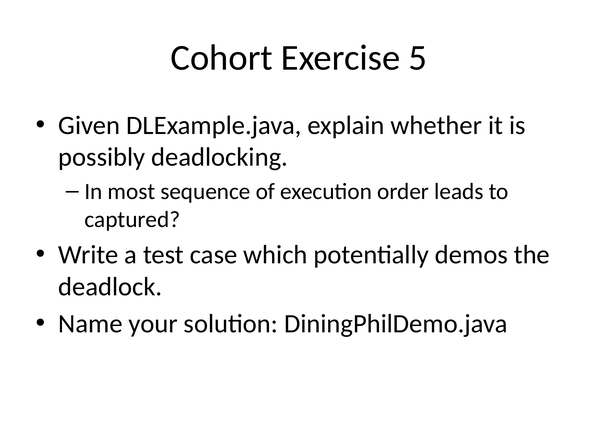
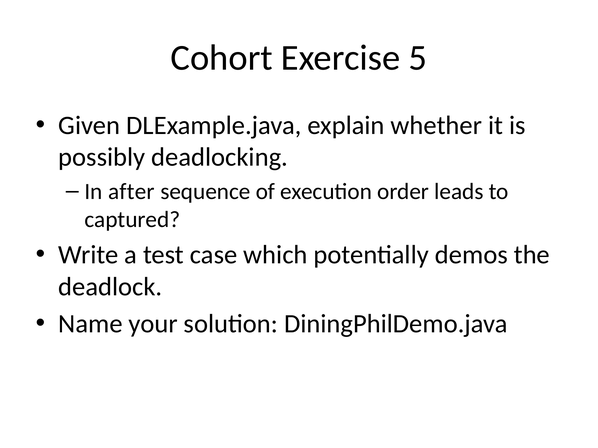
most: most -> after
